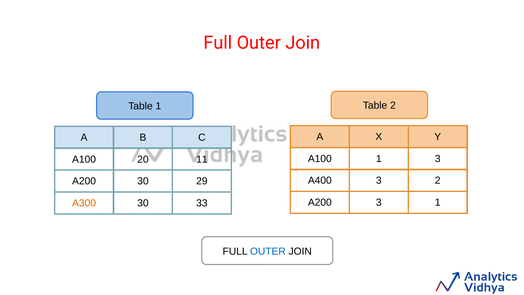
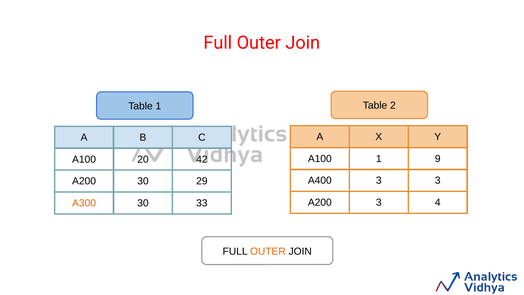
1 3: 3 -> 9
11: 11 -> 42
3 2: 2 -> 3
3 1: 1 -> 4
OUTER at (268, 251) colour: blue -> orange
